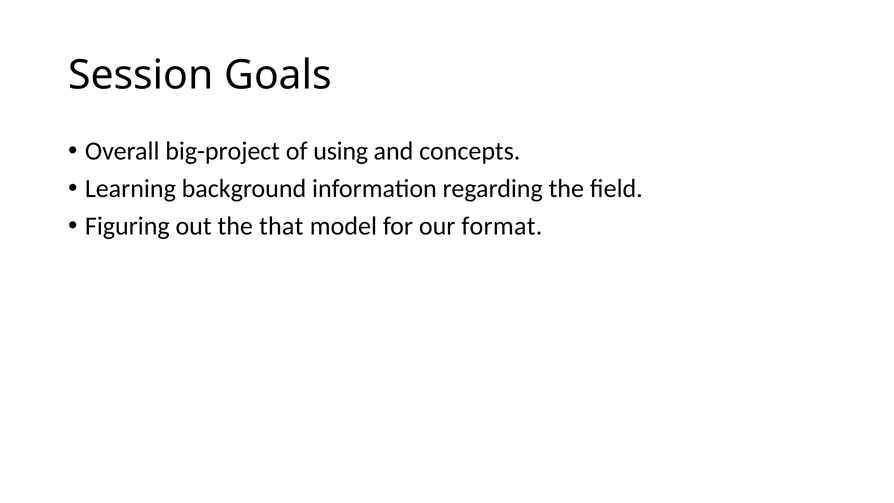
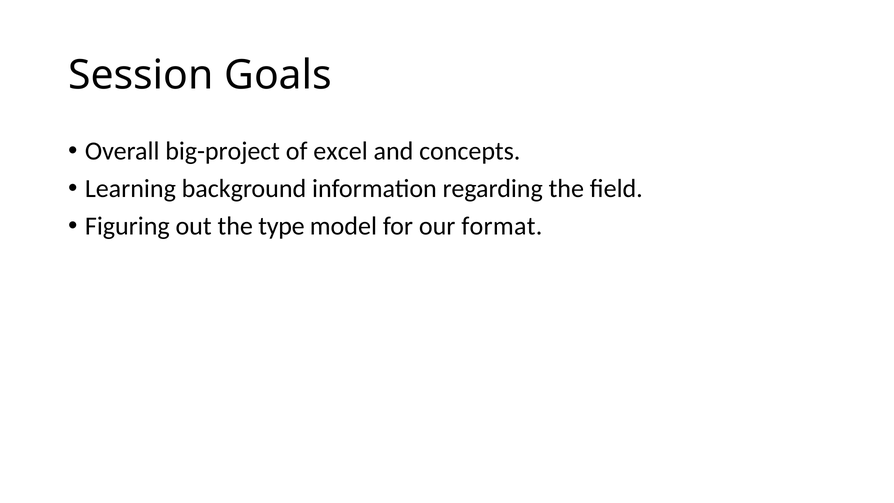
using: using -> excel
that: that -> type
